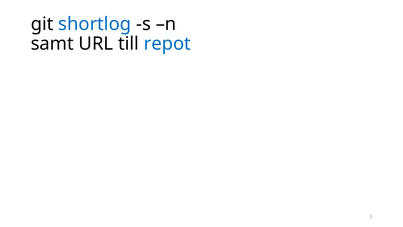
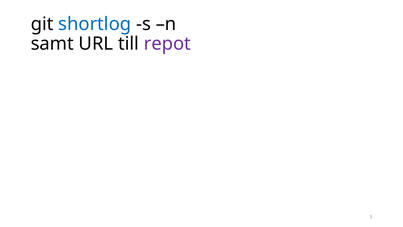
repot colour: blue -> purple
